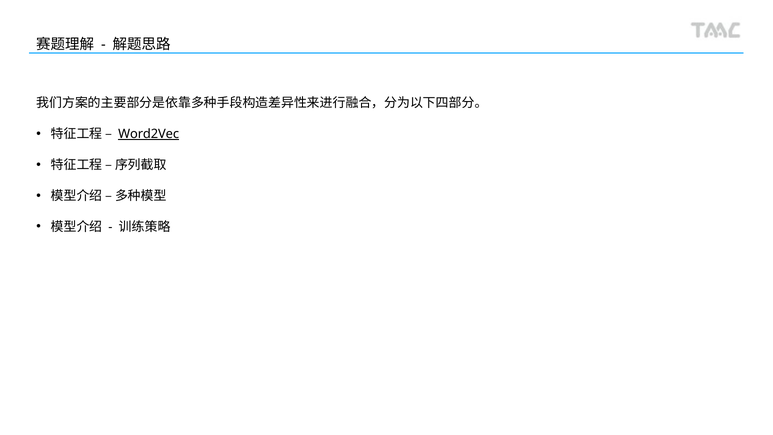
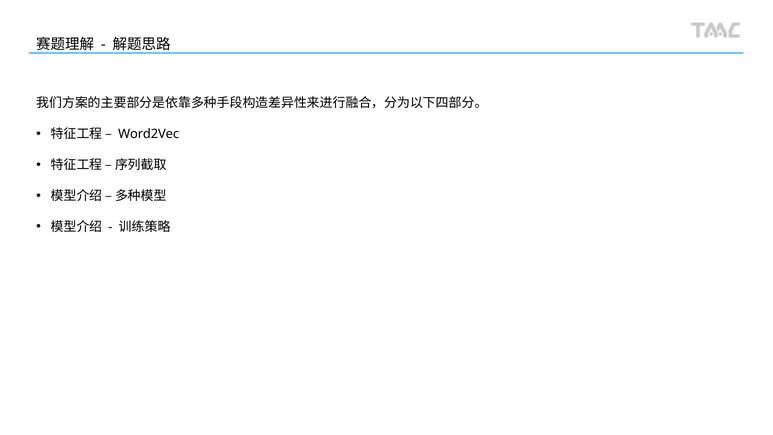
Word2Vec underline: present -> none
